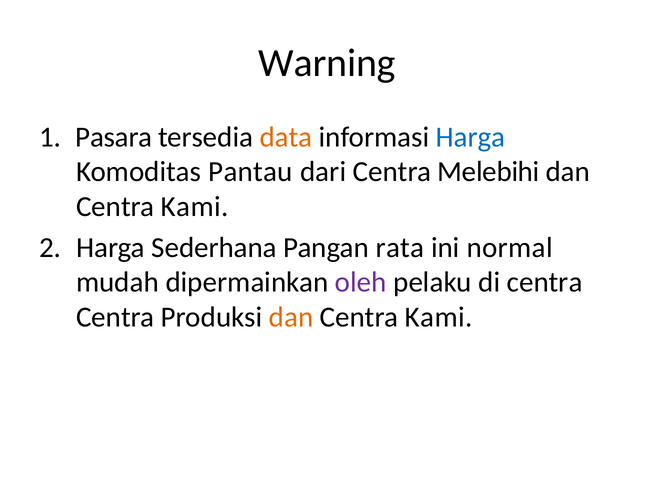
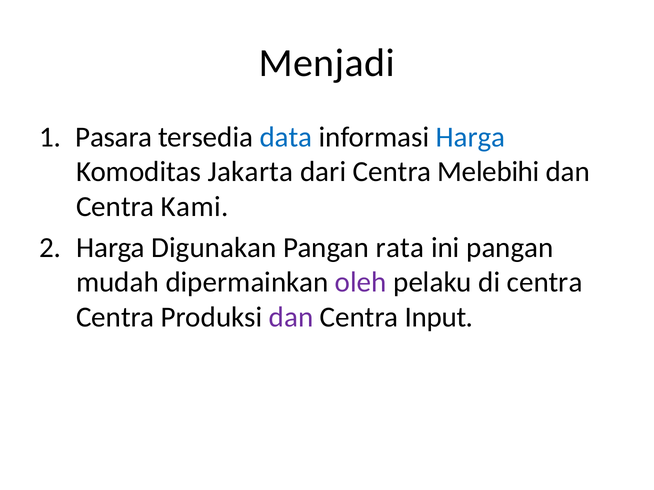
Warning: Warning -> Menjadi
data colour: orange -> blue
Pantau: Pantau -> Jakarta
Sederhana: Sederhana -> Digunakan
ini normal: normal -> pangan
dan at (291, 317) colour: orange -> purple
Kami at (439, 317): Kami -> Input
